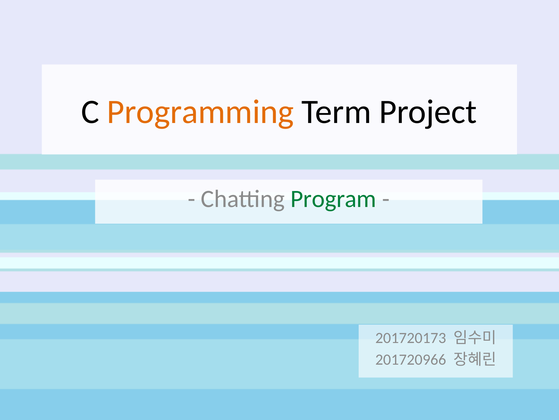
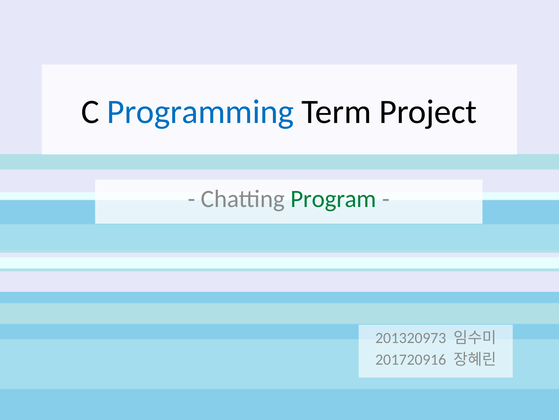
Programming colour: orange -> blue
201720173: 201720173 -> 201320973
201720966: 201720966 -> 201720916
